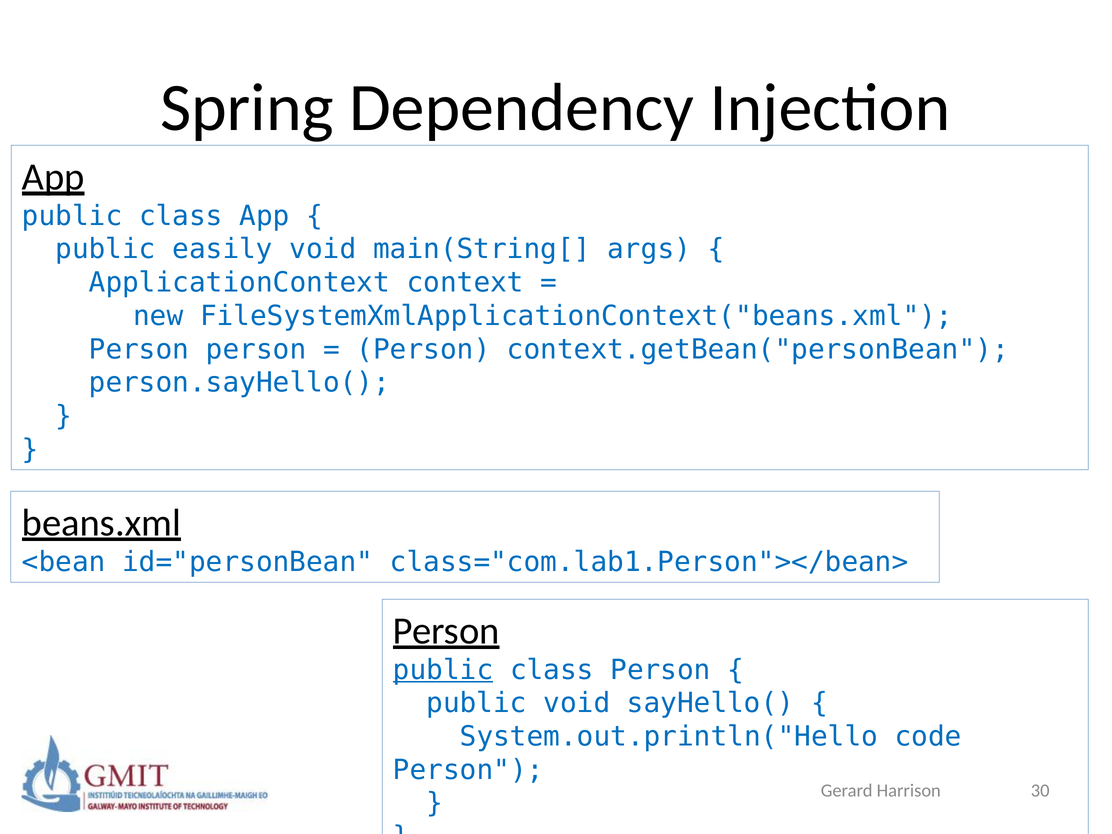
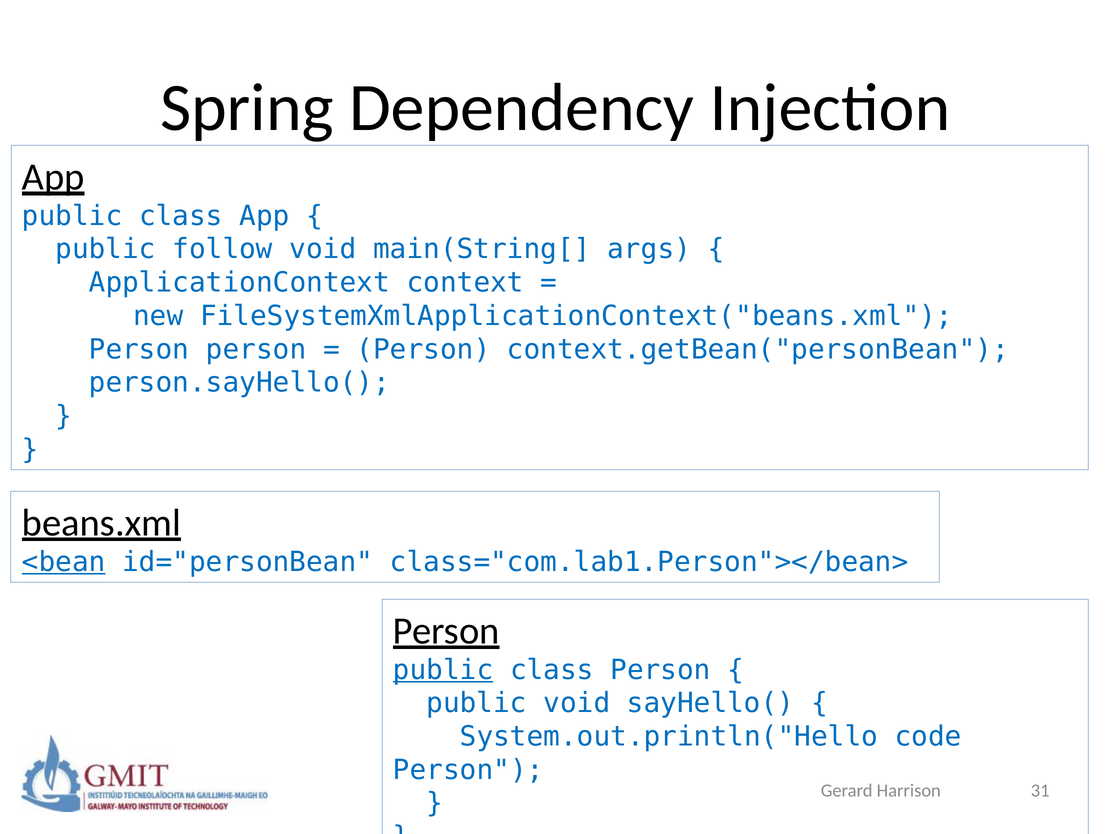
easily: easily -> follow
<bean underline: none -> present
30: 30 -> 31
